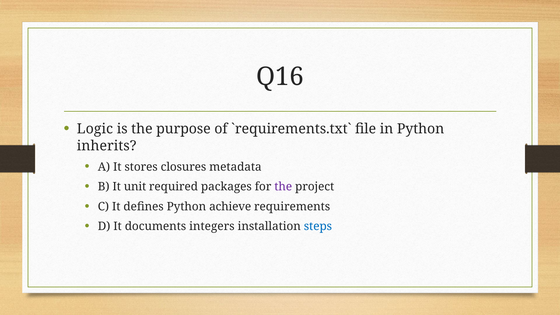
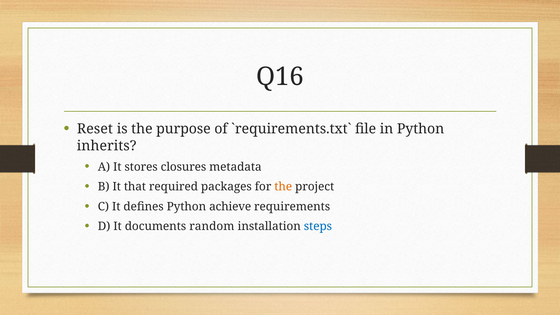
Logic: Logic -> Reset
unit: unit -> that
the at (283, 187) colour: purple -> orange
integers: integers -> random
